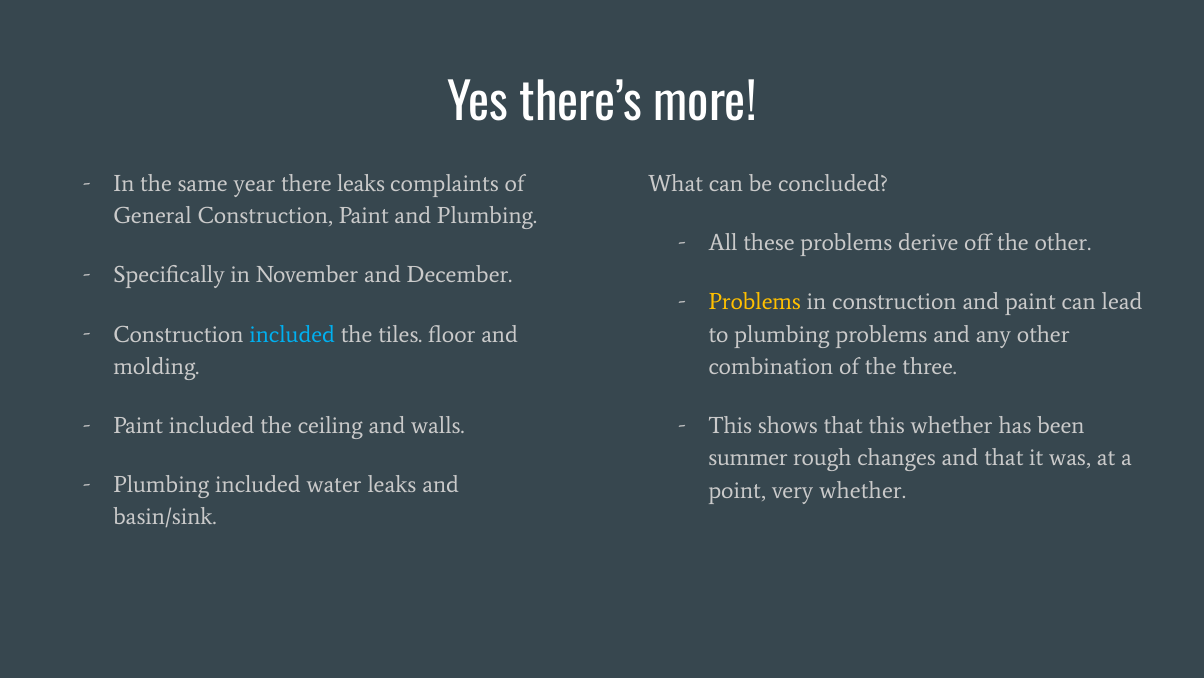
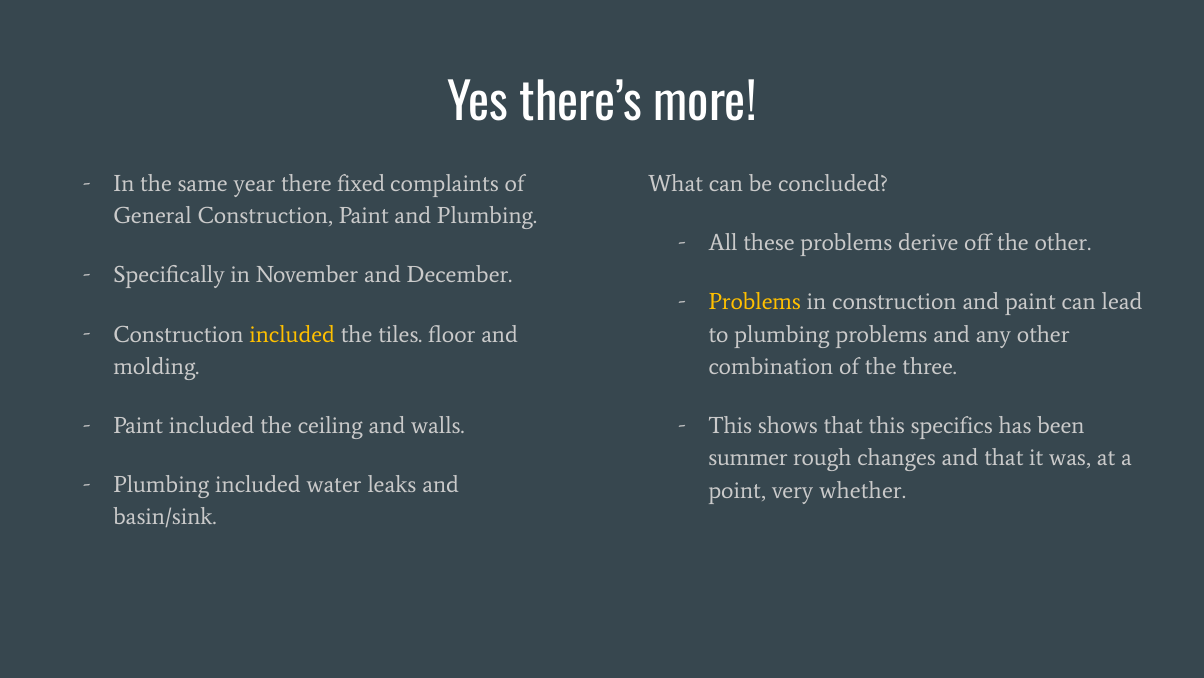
there leaks: leaks -> fixed
included at (292, 334) colour: light blue -> yellow
this whether: whether -> specifics
